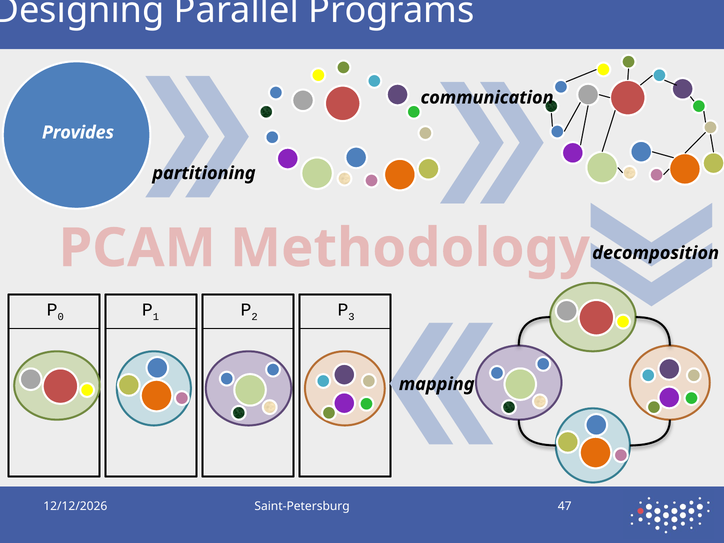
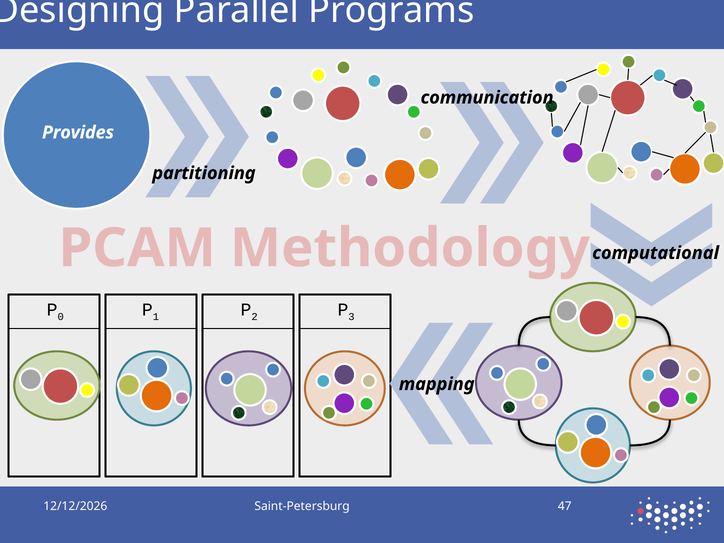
decomposition: decomposition -> computational
